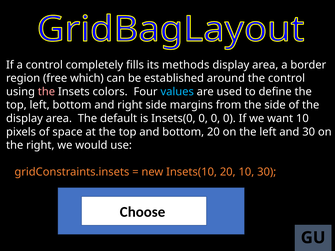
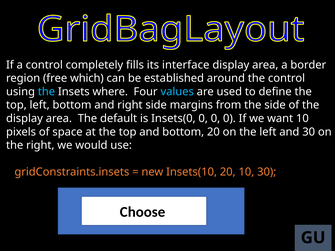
methods: methods -> interface
the at (46, 92) colour: pink -> light blue
colors: colors -> where
